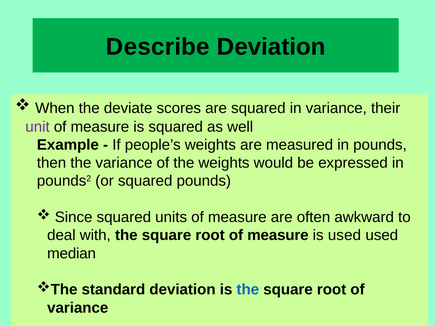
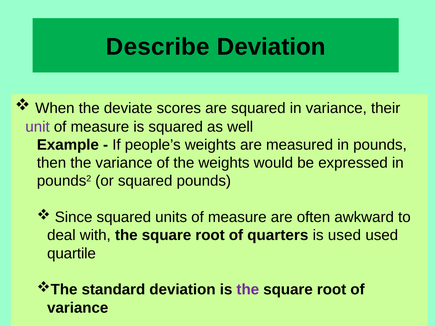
root of measure: measure -> quarters
median: median -> quartile
the at (248, 290) colour: blue -> purple
